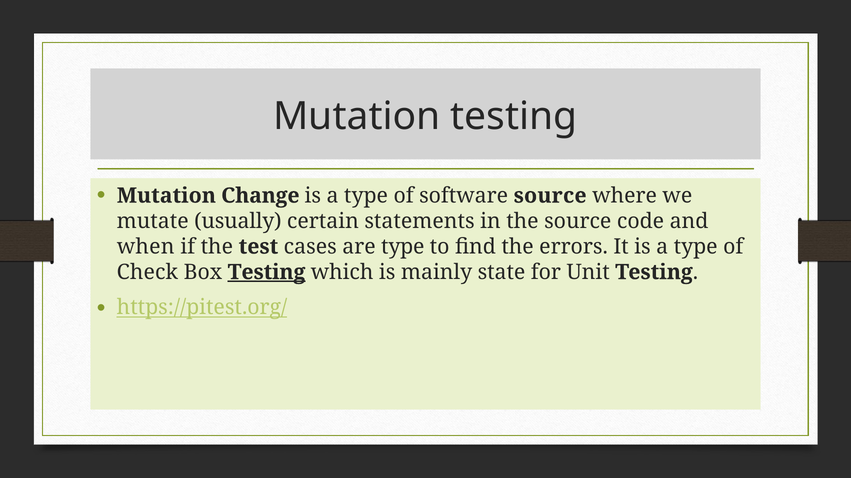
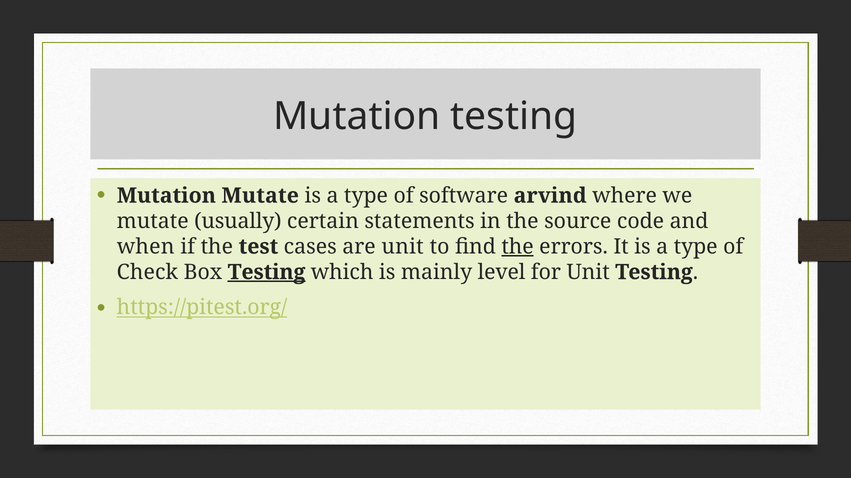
Mutation Change: Change -> Mutate
software source: source -> arvind
are type: type -> unit
the at (518, 247) underline: none -> present
state: state -> level
